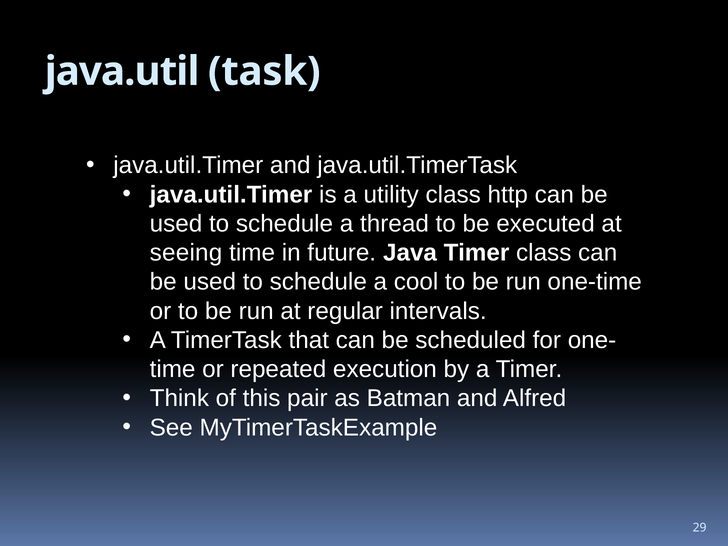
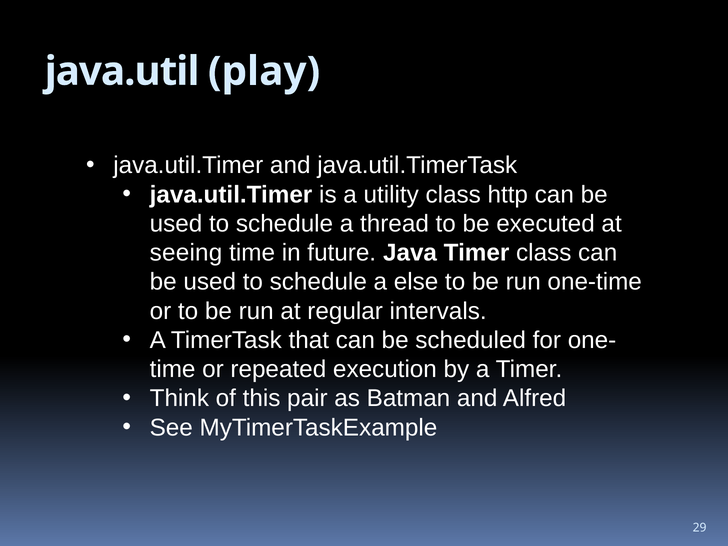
task: task -> play
cool: cool -> else
